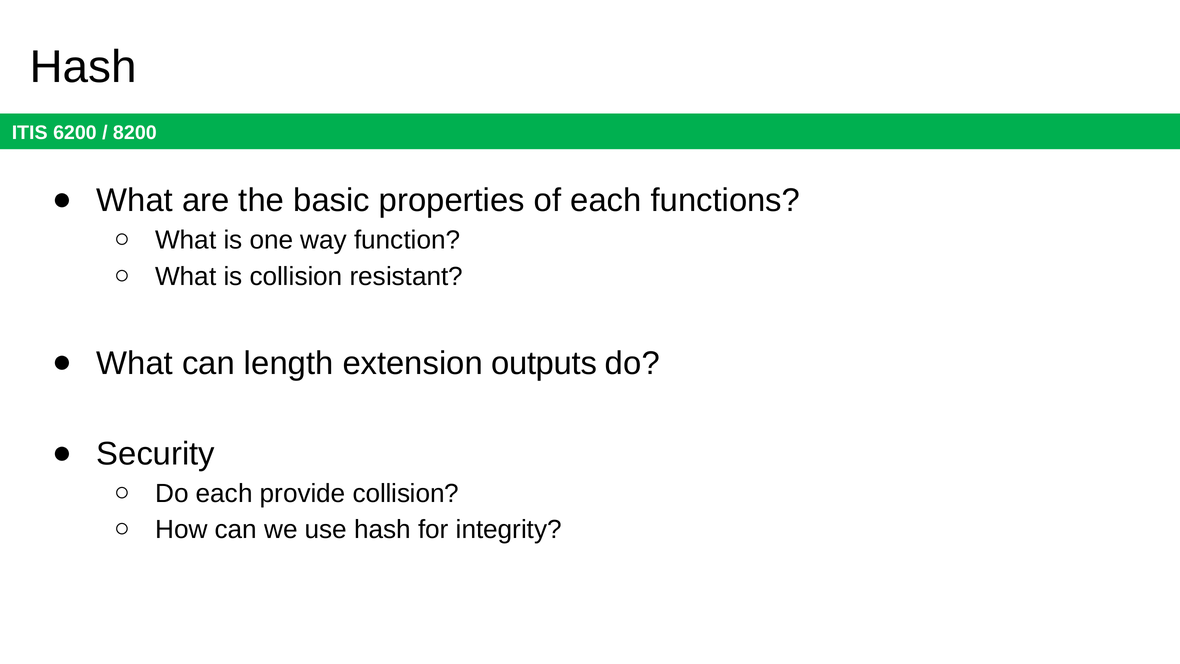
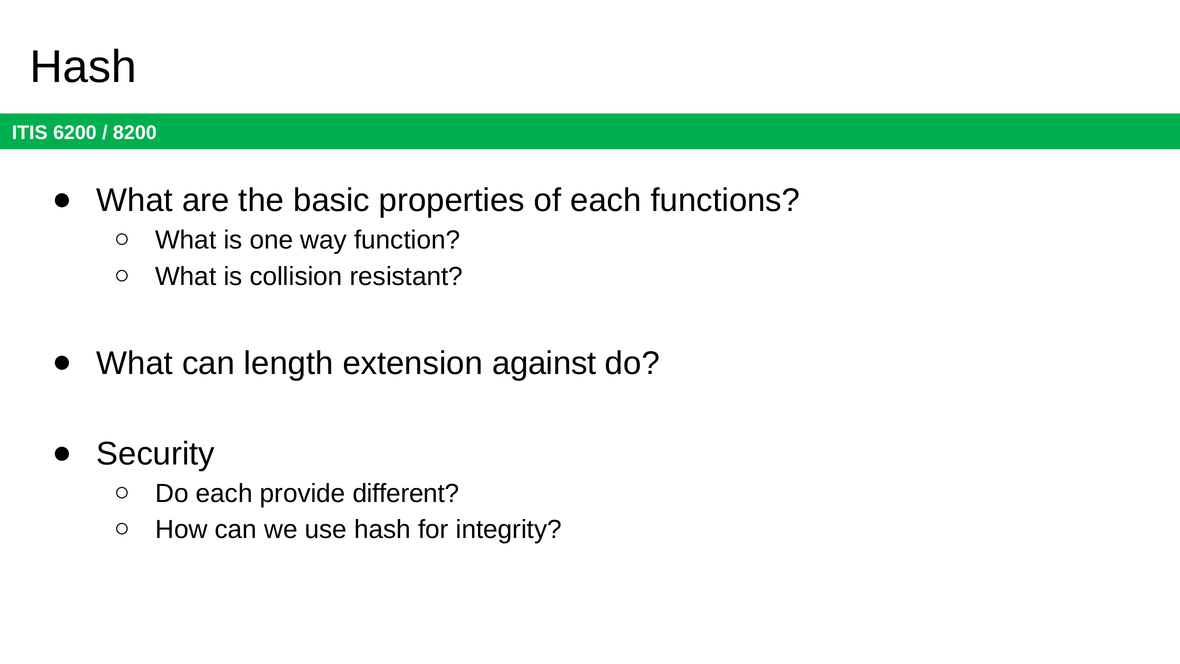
outputs: outputs -> against
provide collision: collision -> different
